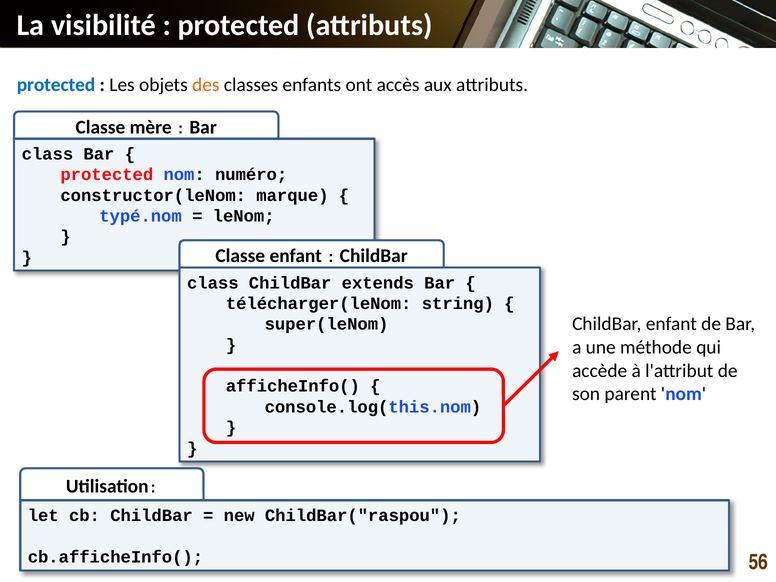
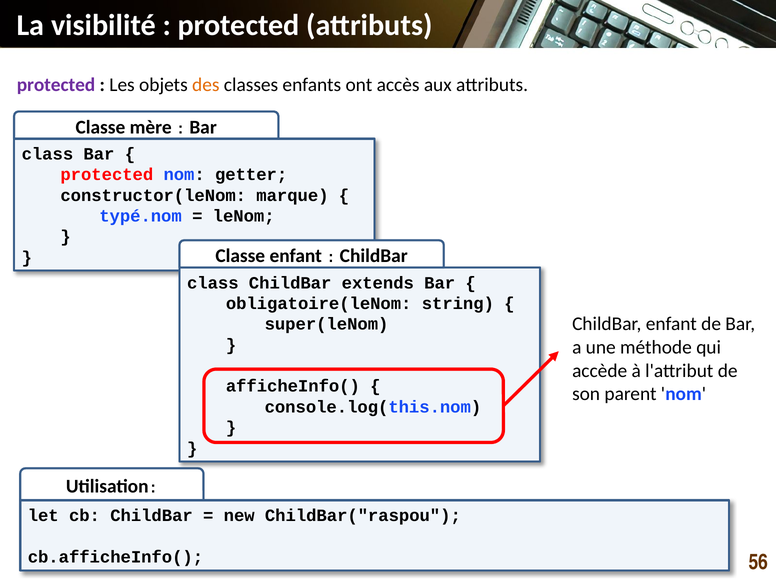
protected at (56, 85) colour: blue -> purple
numéro: numéro -> getter
télécharger(leNom: télécharger(leNom -> obligatoire(leNom
